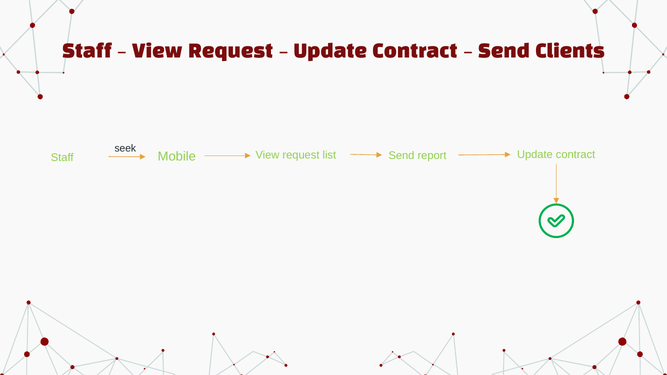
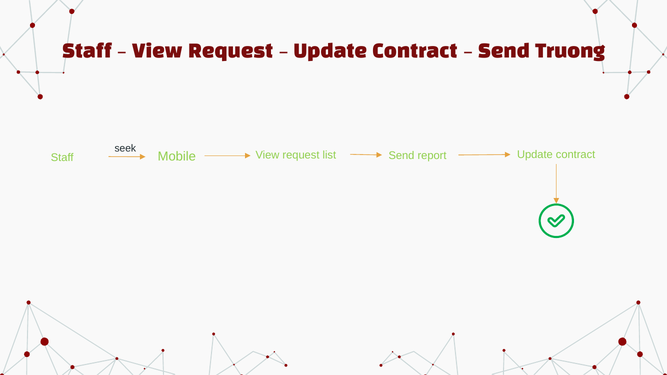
Clients: Clients -> Truong
